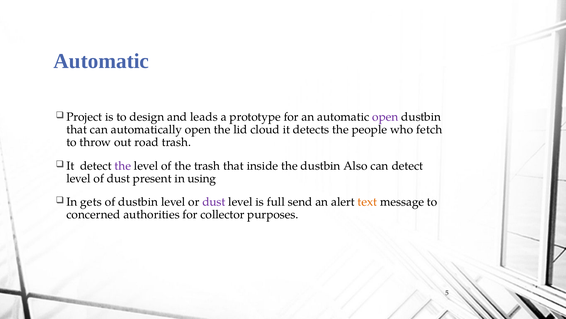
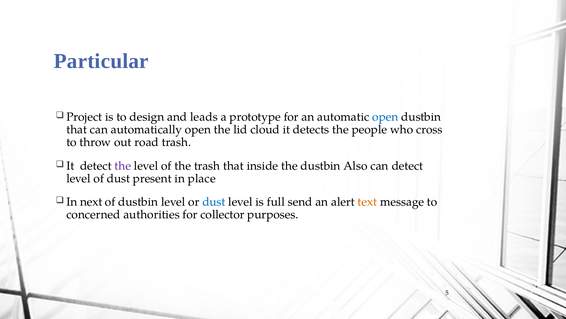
Automatic at (101, 61): Automatic -> Particular
open at (385, 117) colour: purple -> blue
fetch: fetch -> cross
using: using -> place
gets: gets -> next
dust at (214, 202) colour: purple -> blue
